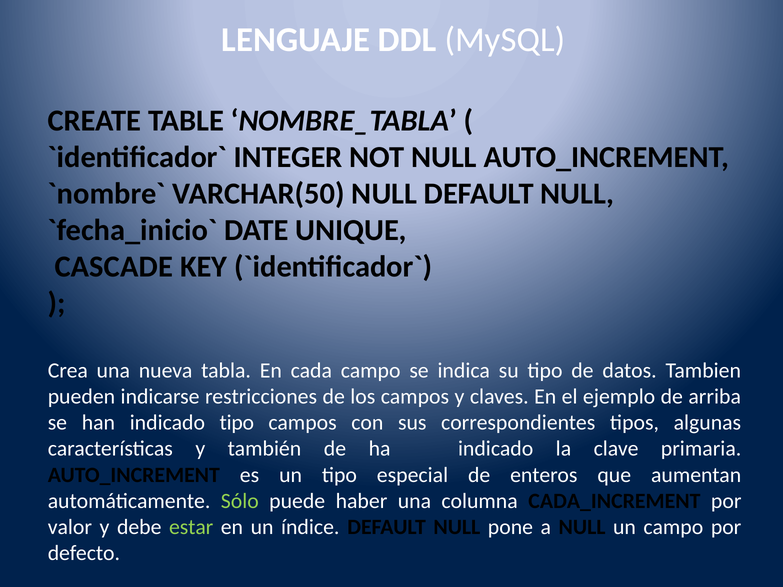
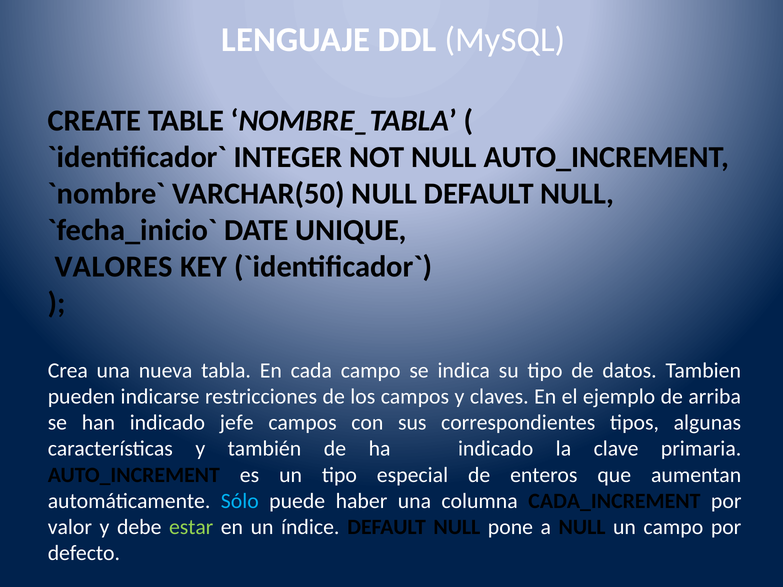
CASCADE: CASCADE -> VALORES
indicado tipo: tipo -> jefe
Sólo colour: light green -> light blue
